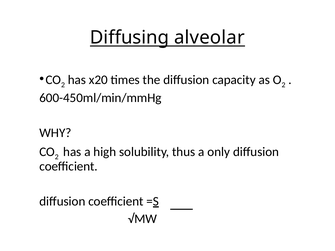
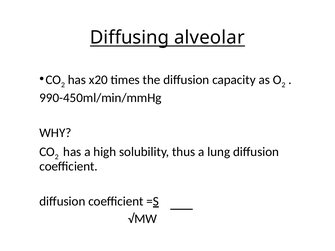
600-450ml/min/mmHg: 600-450ml/min/mmHg -> 990-450ml/min/mmHg
only: only -> lung
